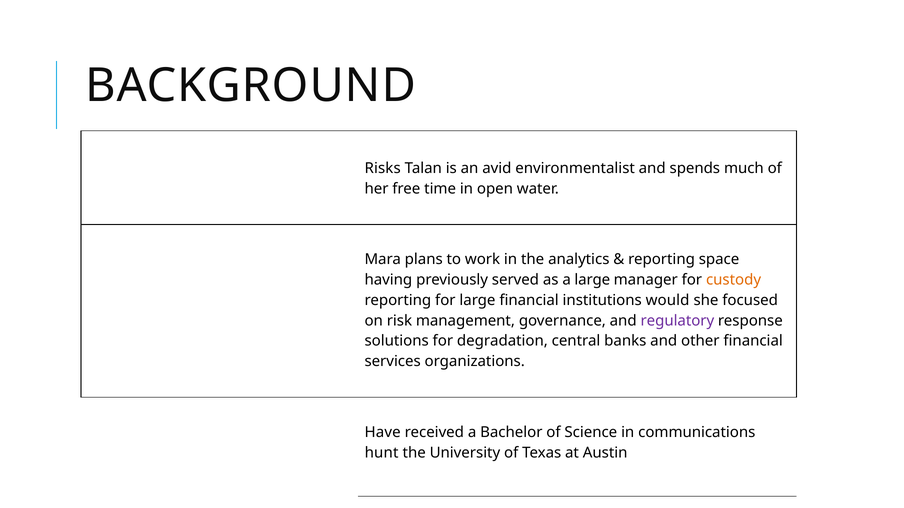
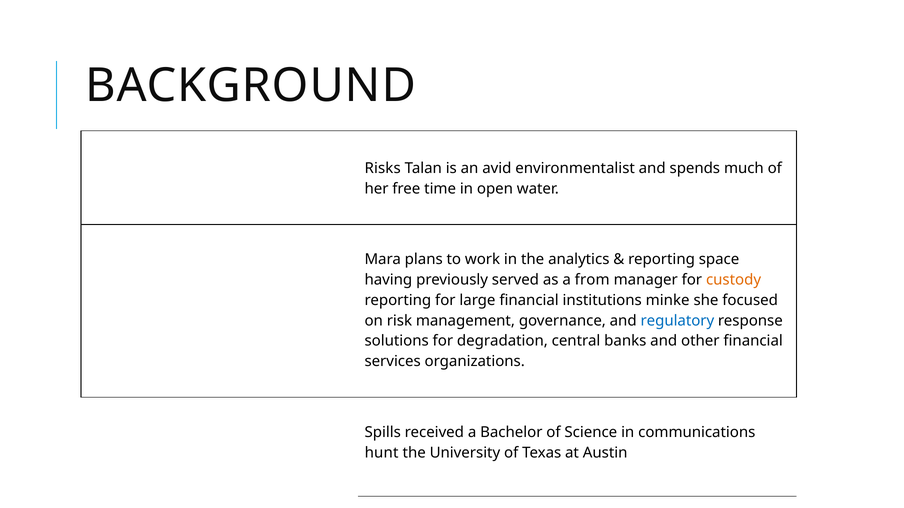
a large: large -> from
would: would -> minke
regulatory colour: purple -> blue
Have: Have -> Spills
